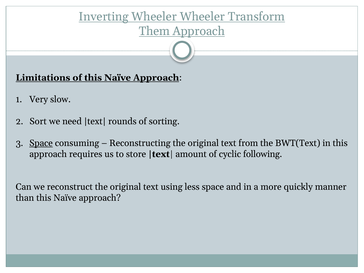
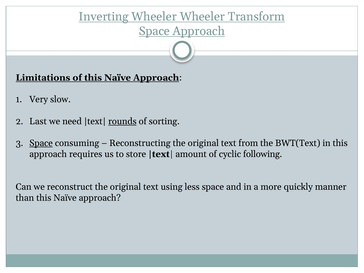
Them at (154, 31): Them -> Space
Sort: Sort -> Last
rounds underline: none -> present
